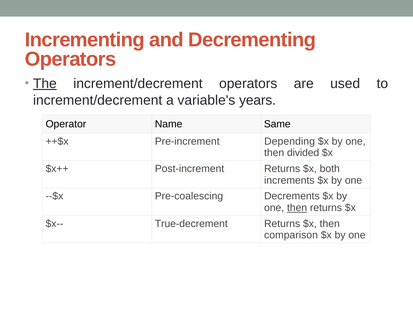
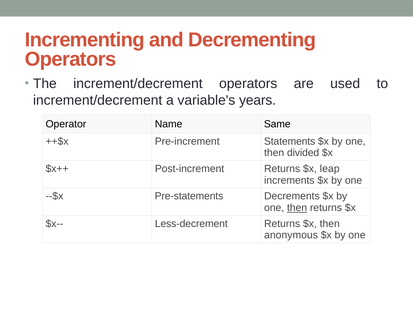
The underline: present -> none
Depending: Depending -> Statements
both: both -> leap
Pre-coalescing: Pre-coalescing -> Pre-statements
True-decrement: True-decrement -> Less-decrement
comparison: comparison -> anonymous
